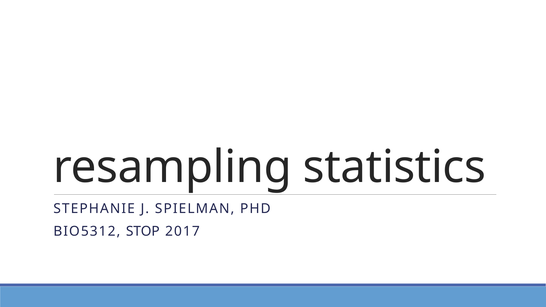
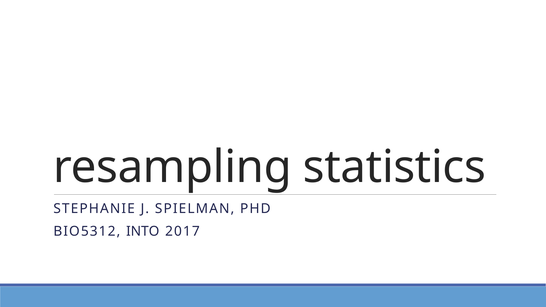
STOP: STOP -> INTO
